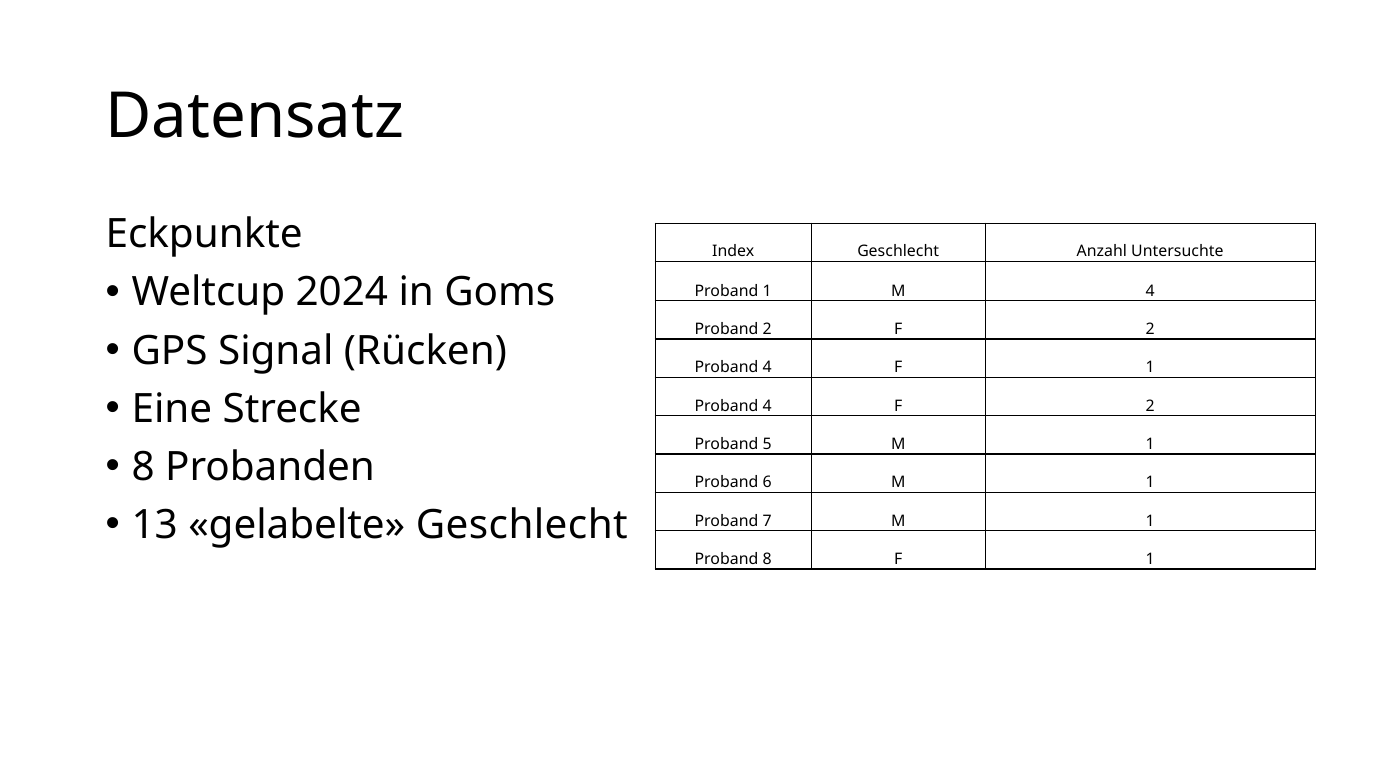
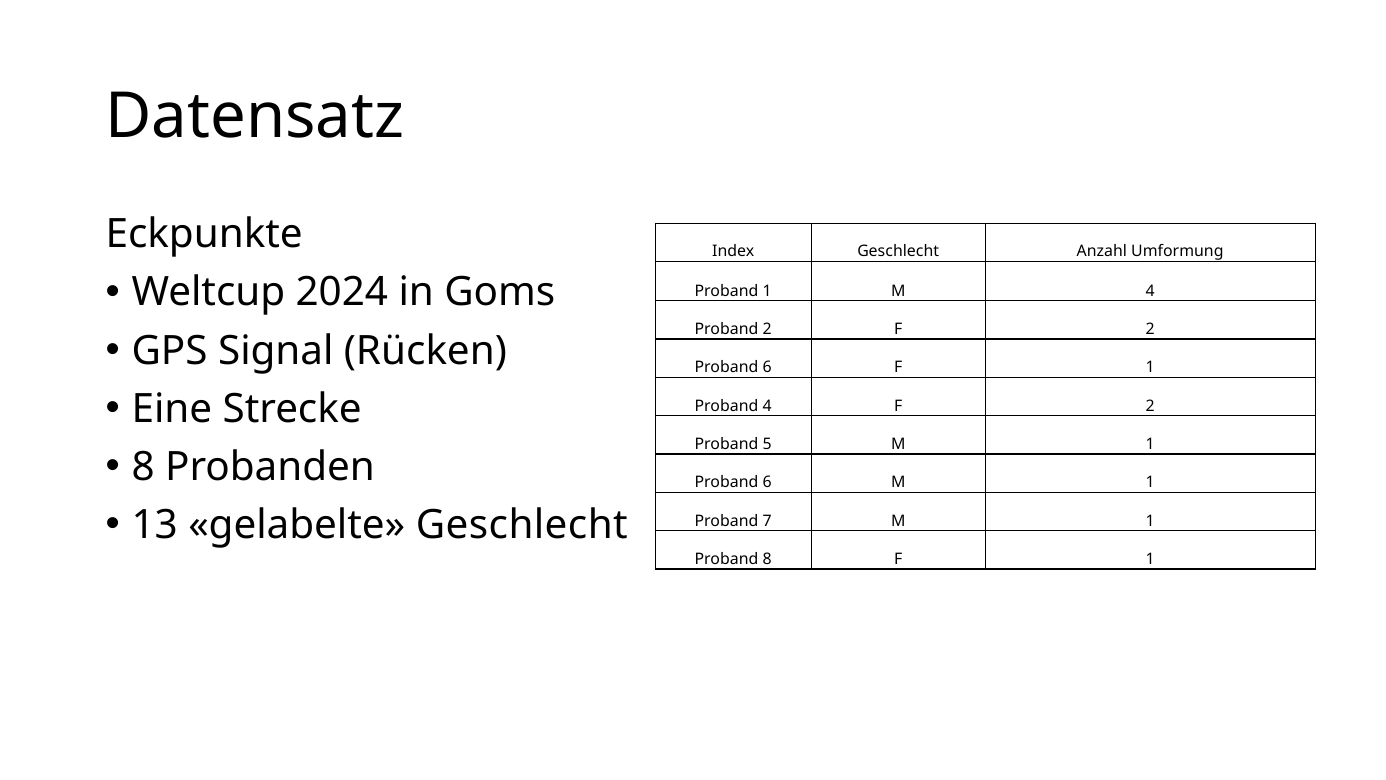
Untersuchte: Untersuchte -> Umformung
4 at (767, 367): 4 -> 6
